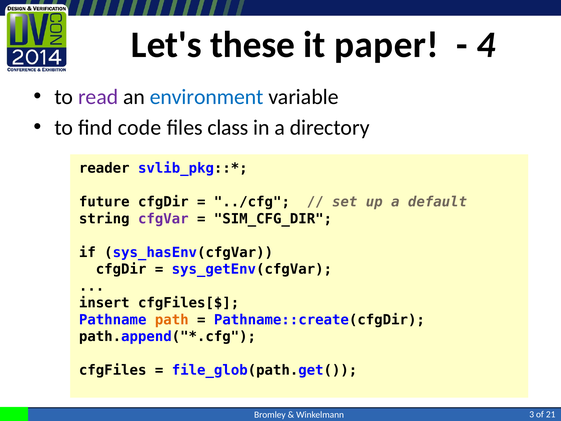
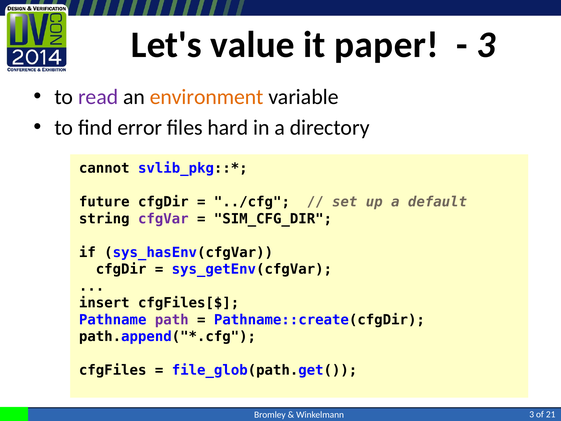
these: these -> value
4 at (486, 45): 4 -> 3
environment colour: blue -> orange
code: code -> error
class: class -> hard
reader: reader -> cannot
path colour: orange -> purple
